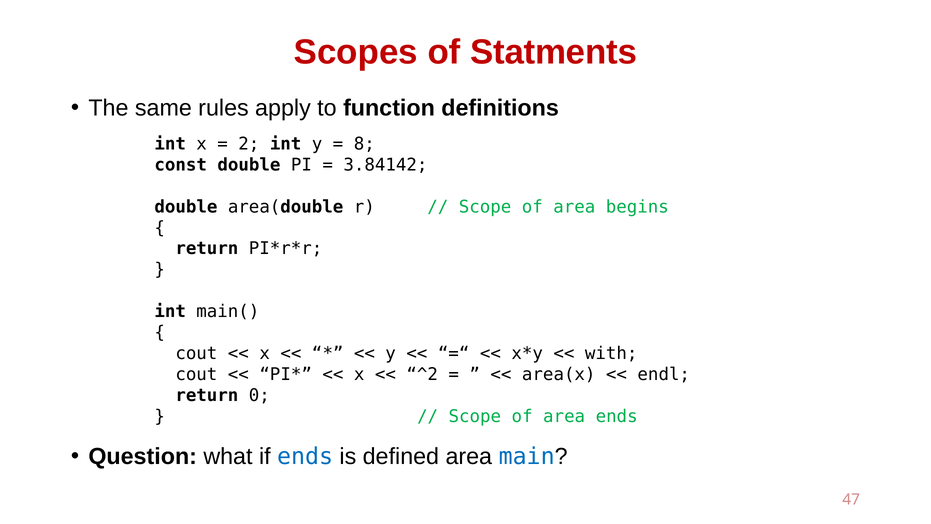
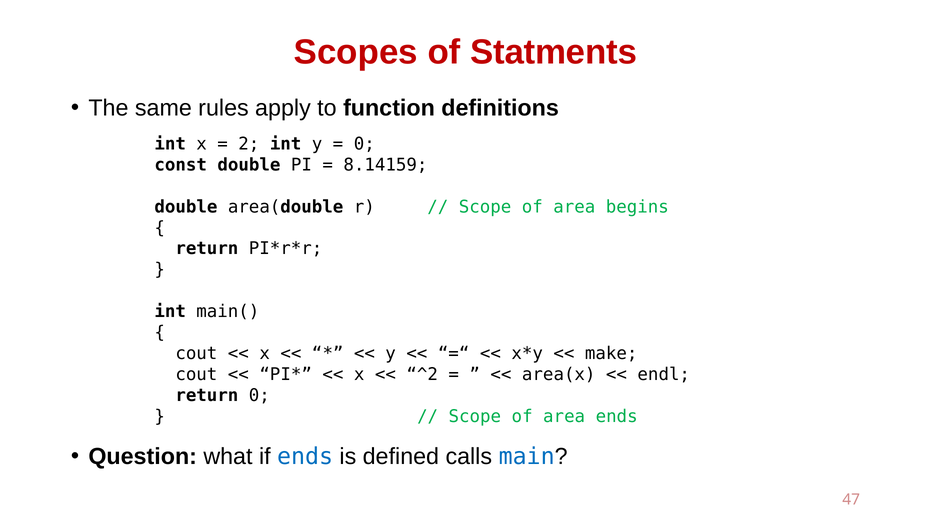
8 at (364, 144): 8 -> 0
3.84142: 3.84142 -> 8.14159
with: with -> make
defined area: area -> calls
